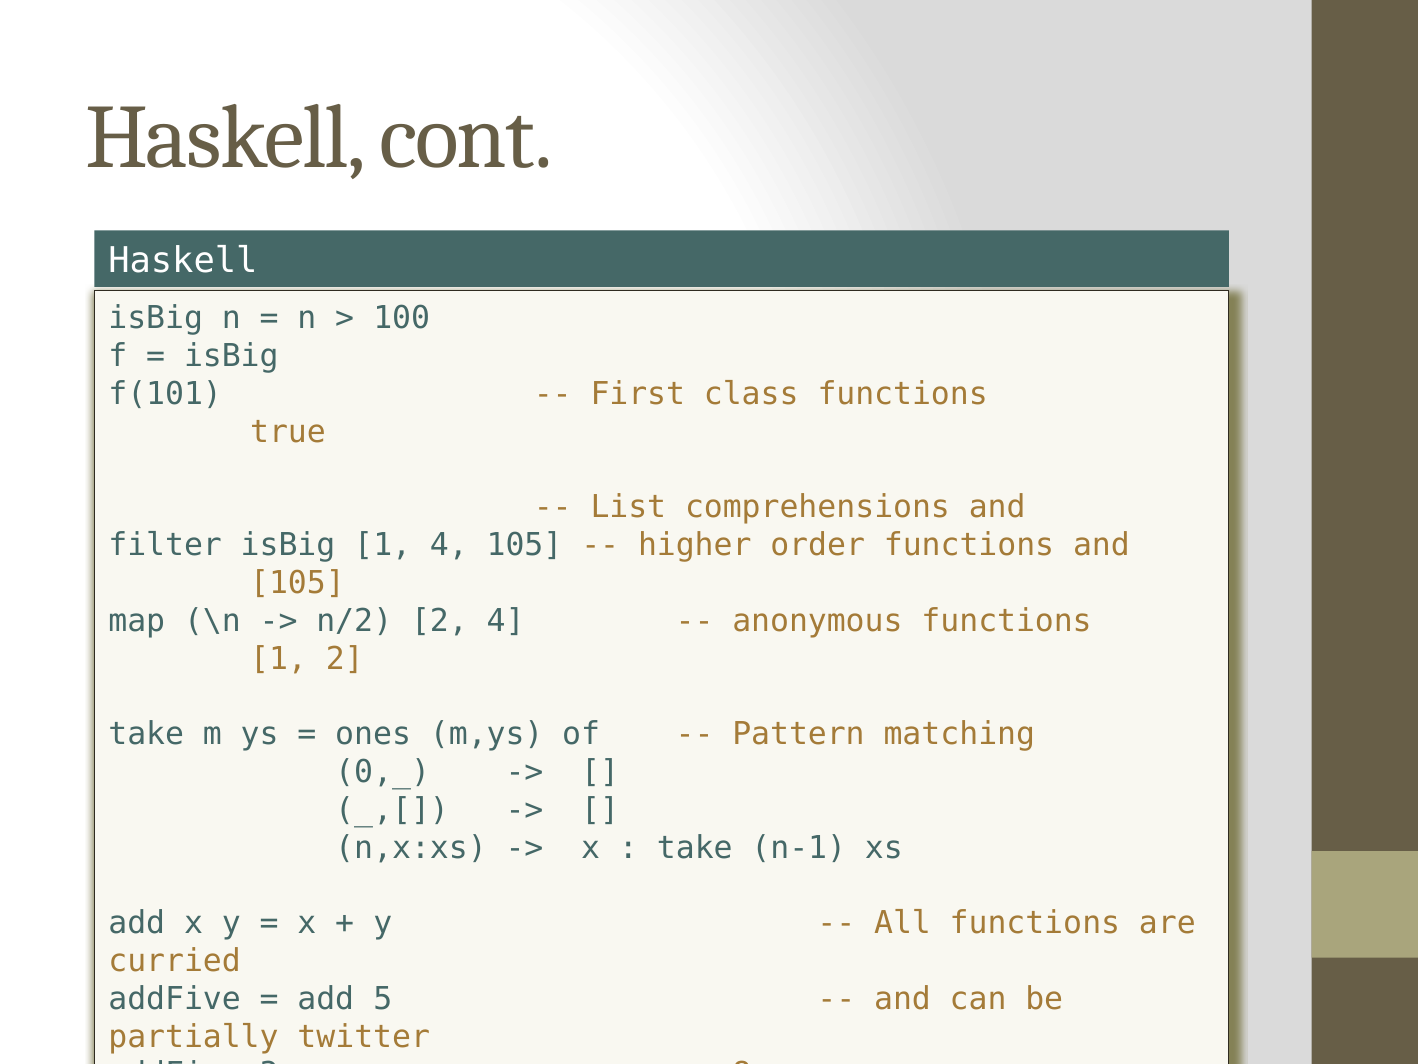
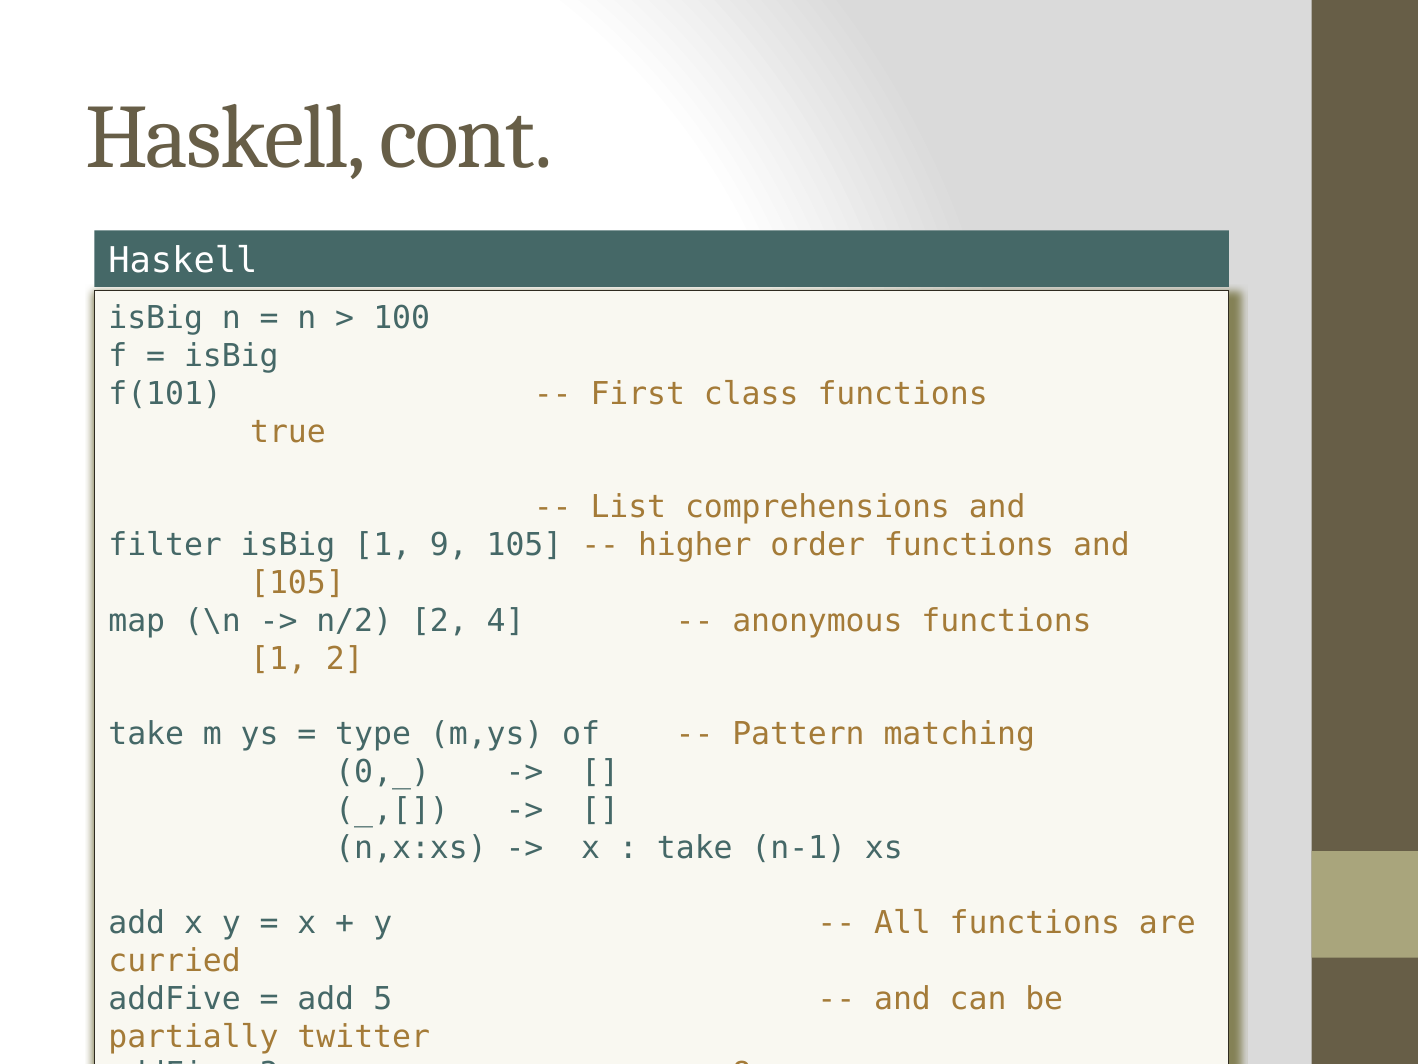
1 4: 4 -> 9
ones: ones -> type
